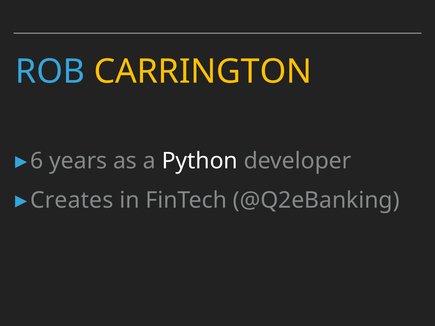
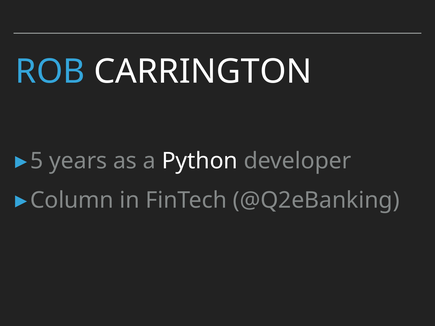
CARRINGTON colour: yellow -> white
6: 6 -> 5
Creates: Creates -> Column
